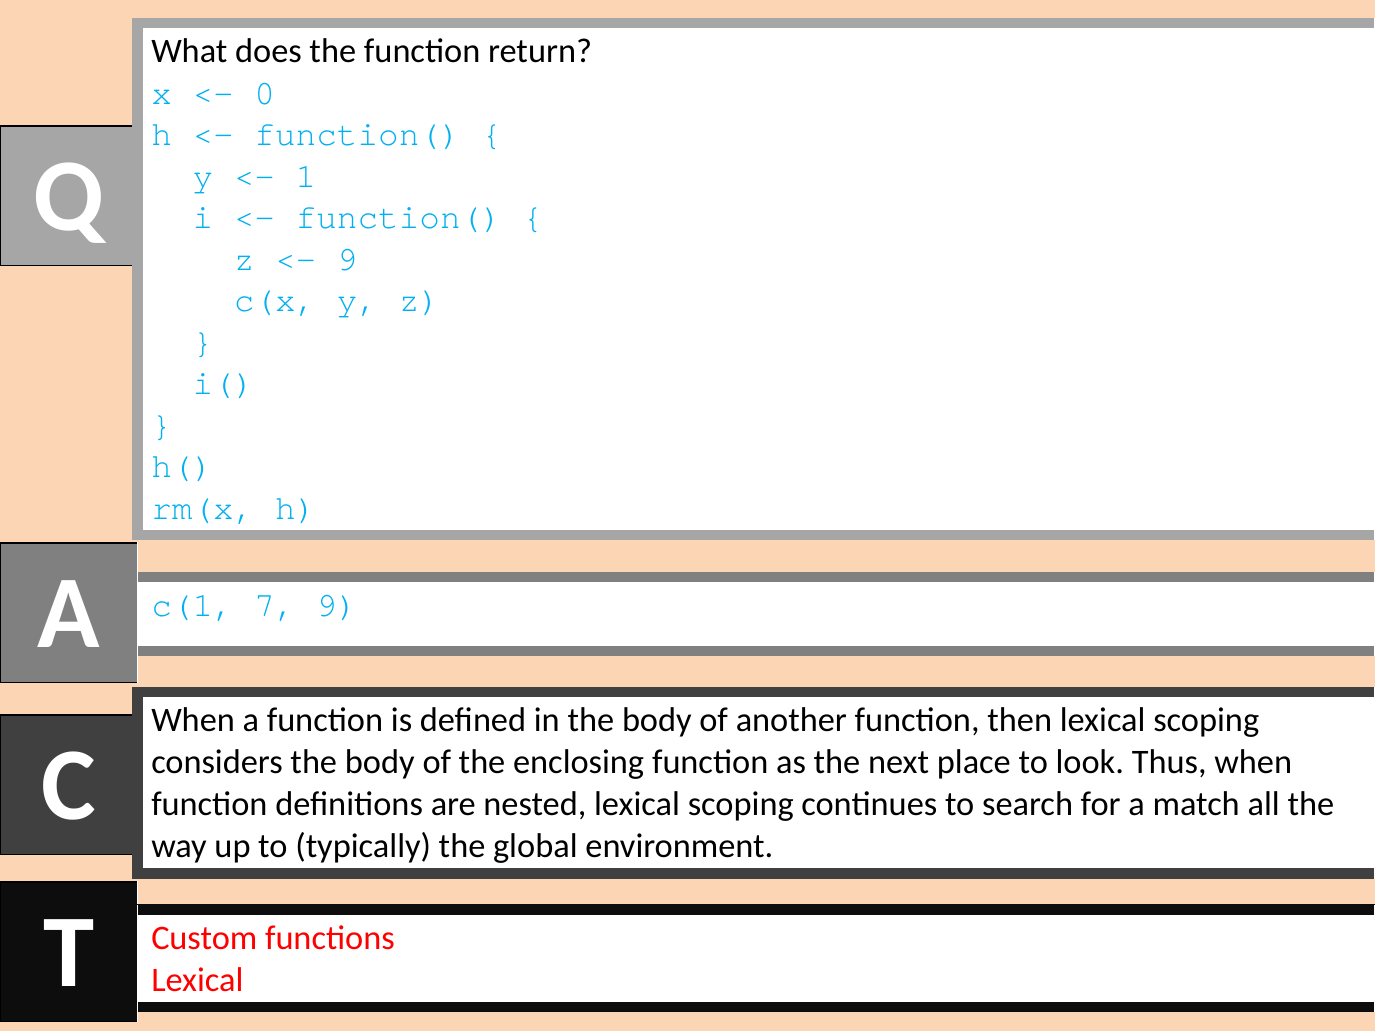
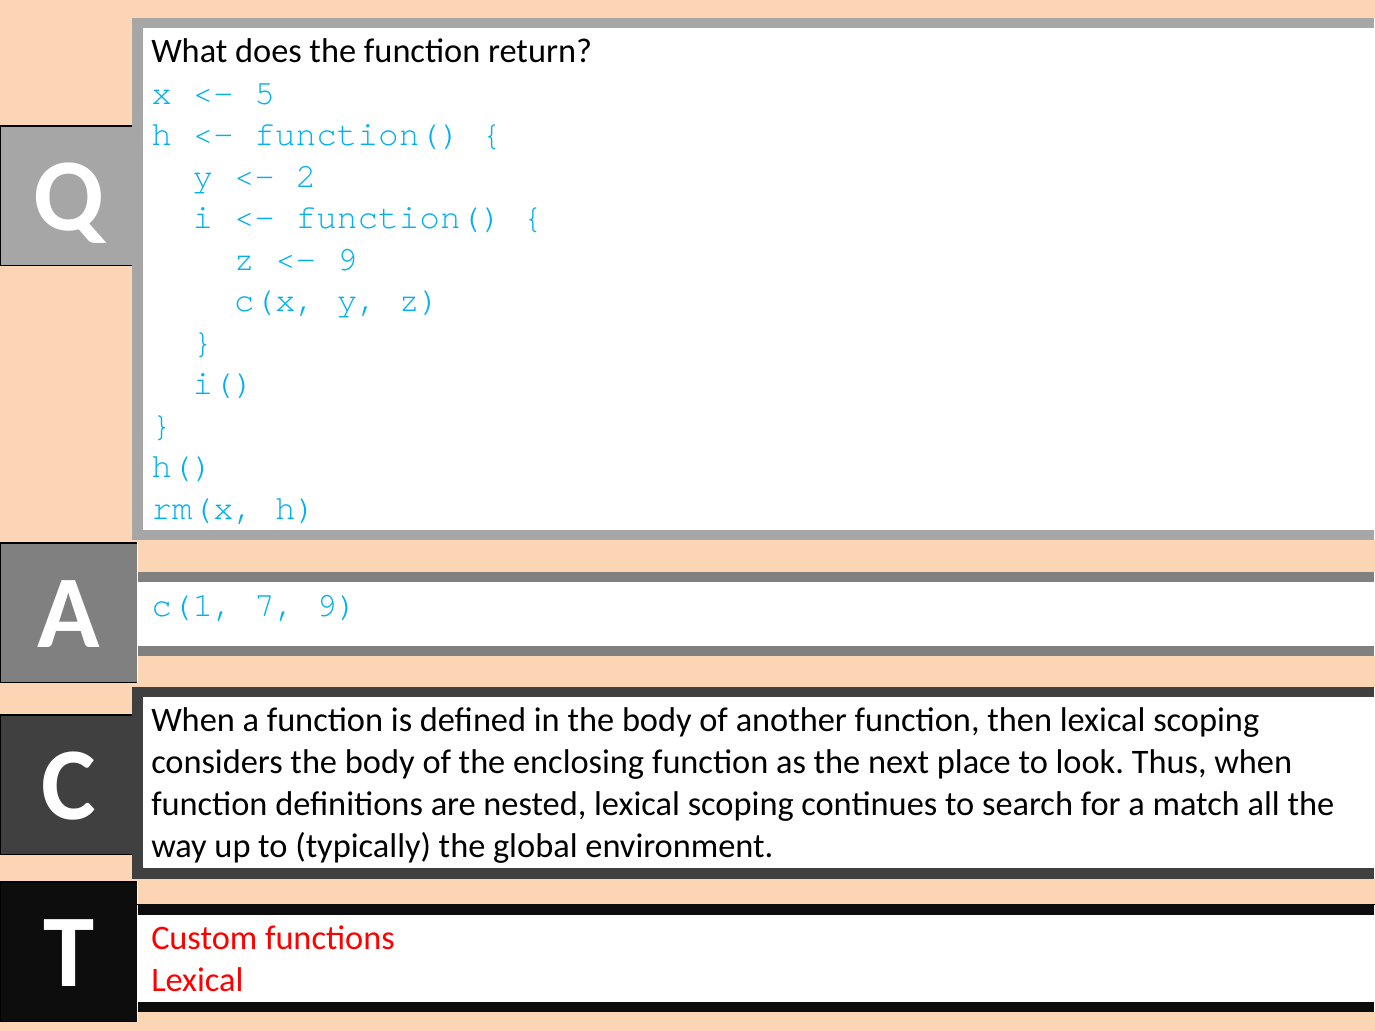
0: 0 -> 5
1: 1 -> 2
